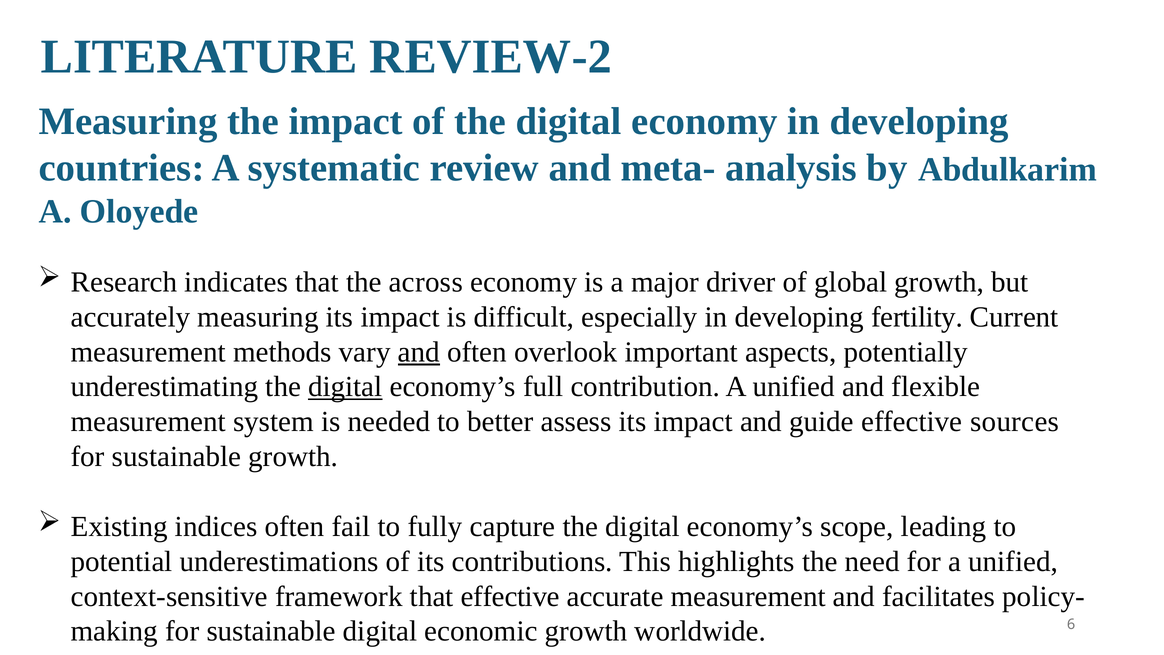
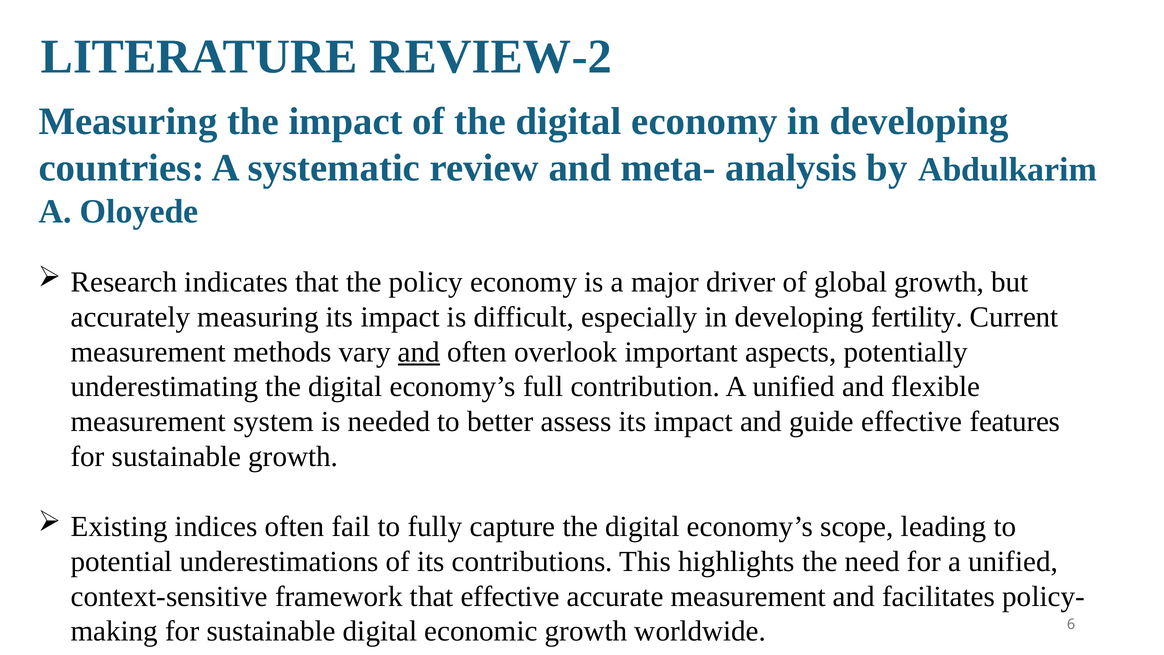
across: across -> policy
digital at (345, 387) underline: present -> none
sources: sources -> features
